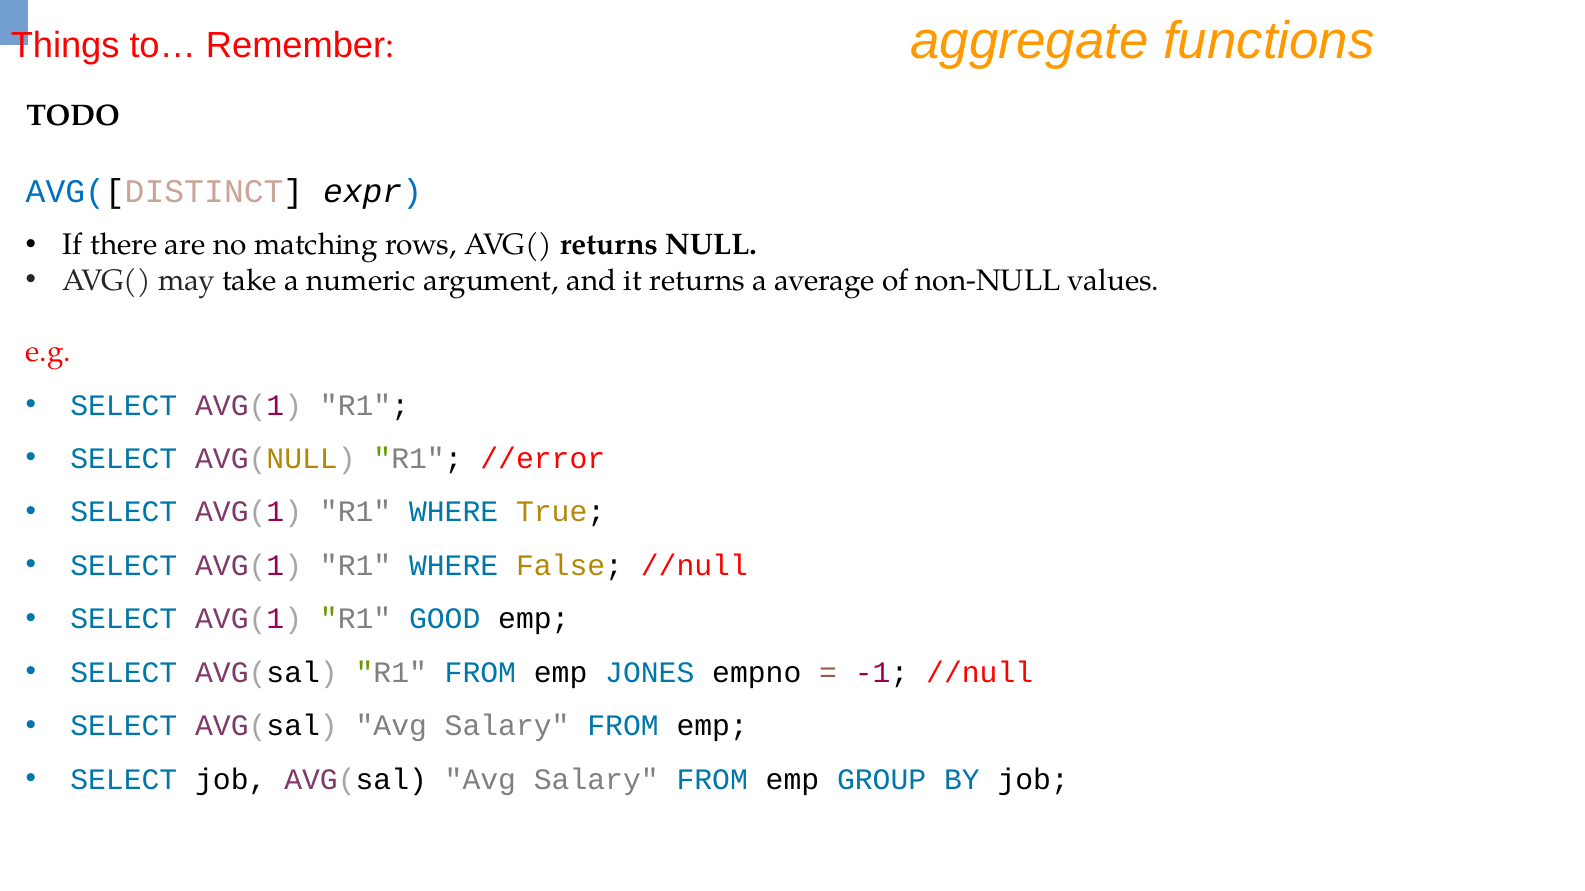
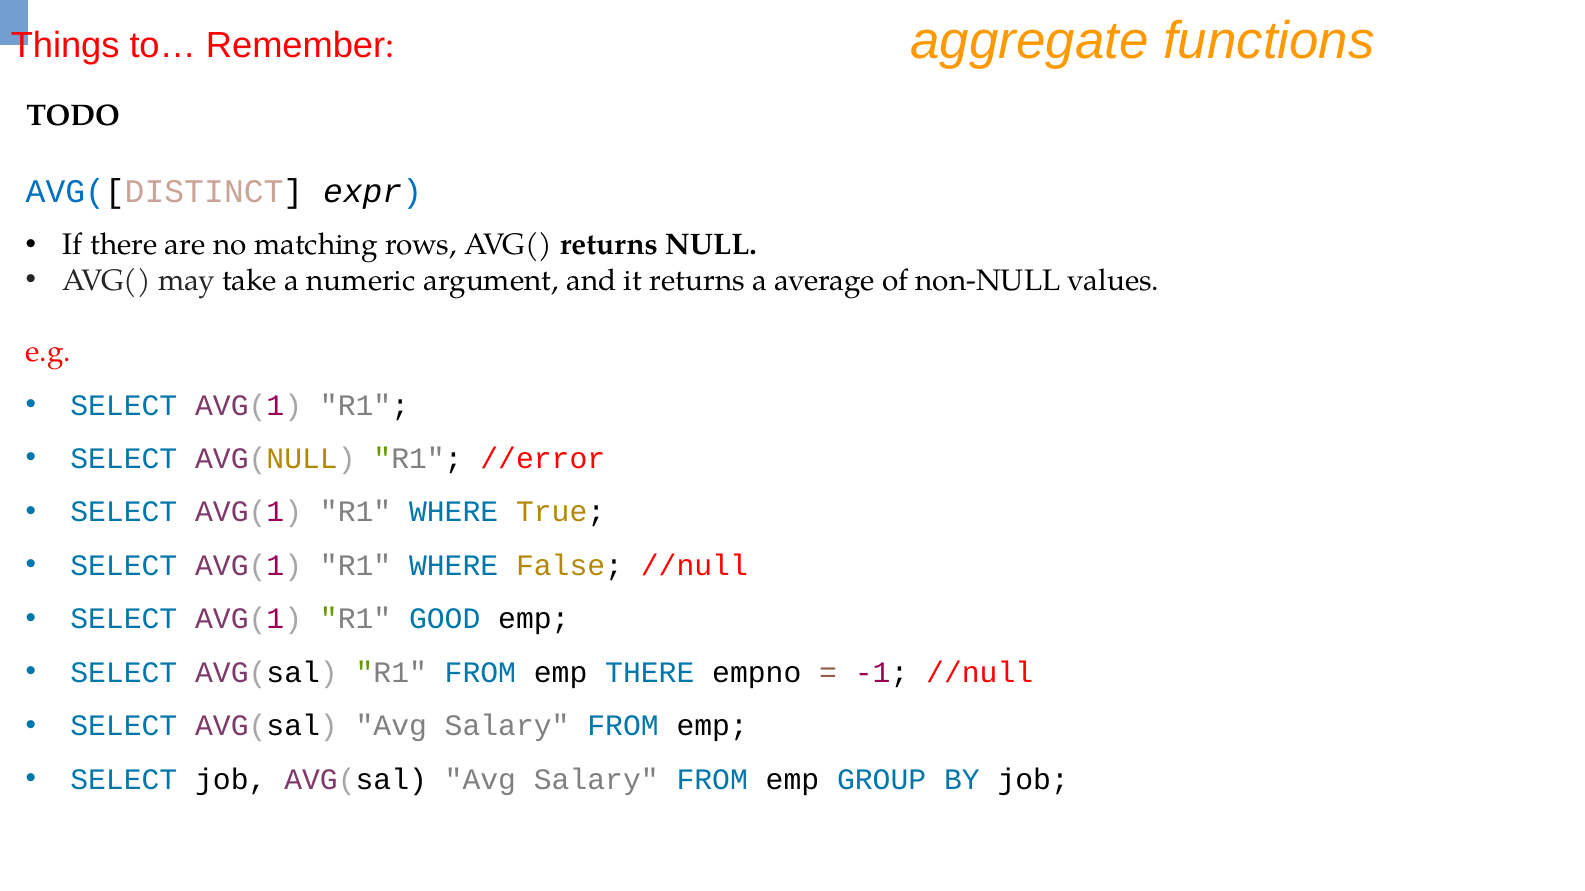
emp JONES: JONES -> THERE
